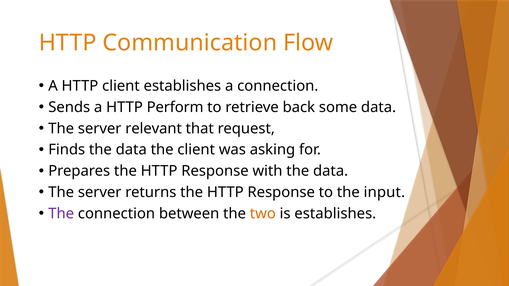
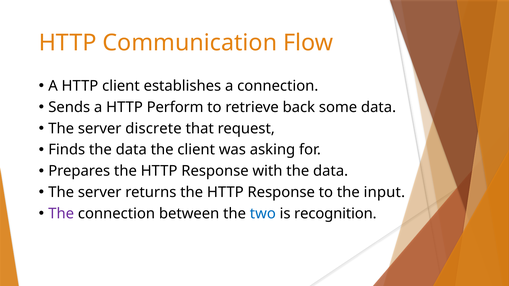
relevant: relevant -> discrete
two colour: orange -> blue
is establishes: establishes -> recognition
